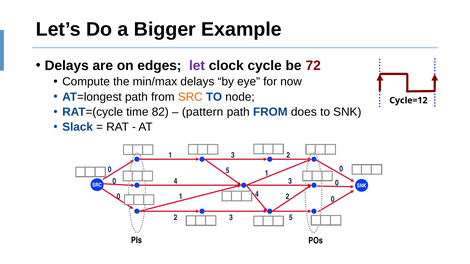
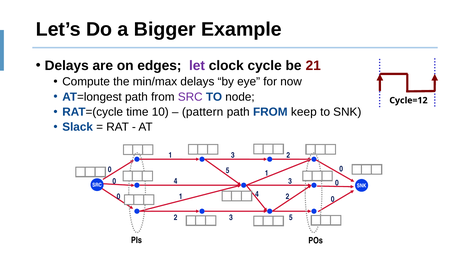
72: 72 -> 21
SRC at (190, 97) colour: orange -> purple
82: 82 -> 10
does: does -> keep
